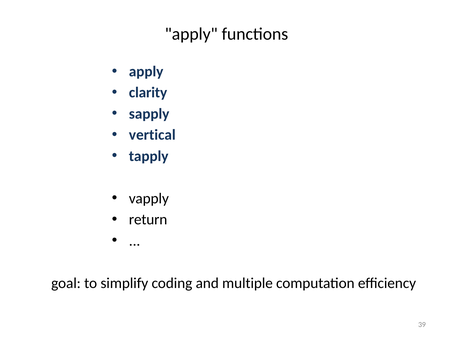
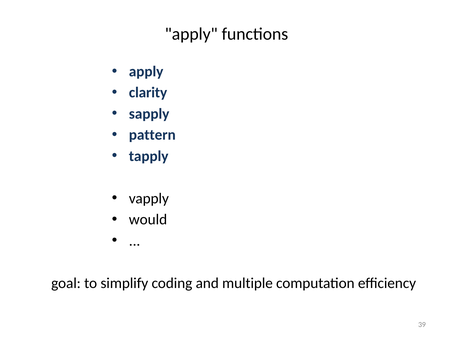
vertical: vertical -> pattern
return: return -> would
